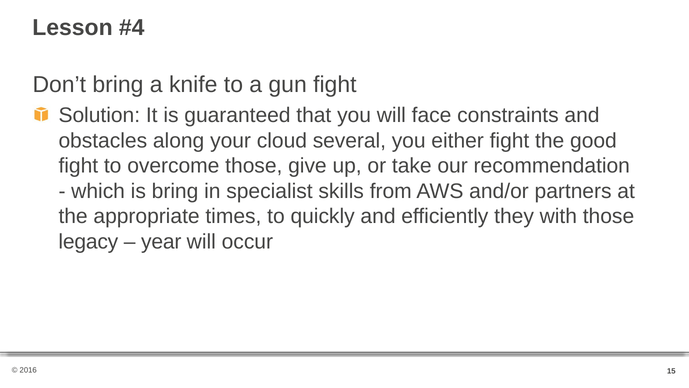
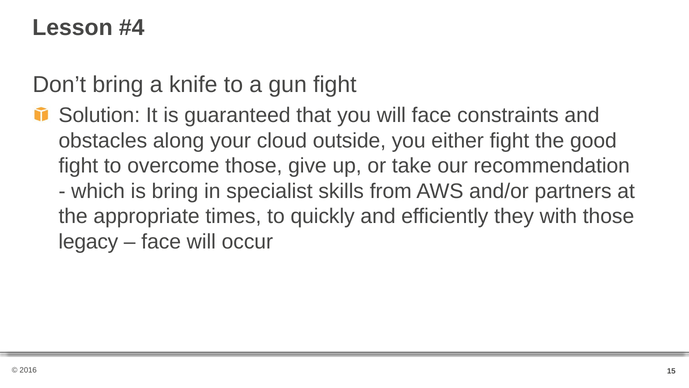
several: several -> outside
year at (161, 241): year -> face
